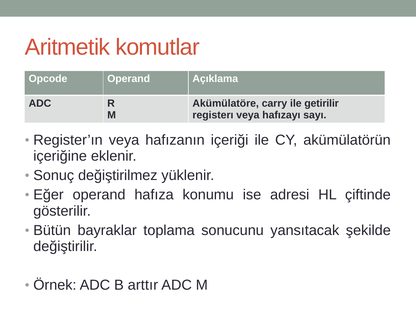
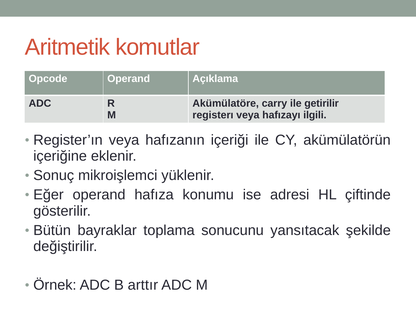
sayı: sayı -> ilgili
değiştirilmez: değiştirilmez -> mikroişlemci
